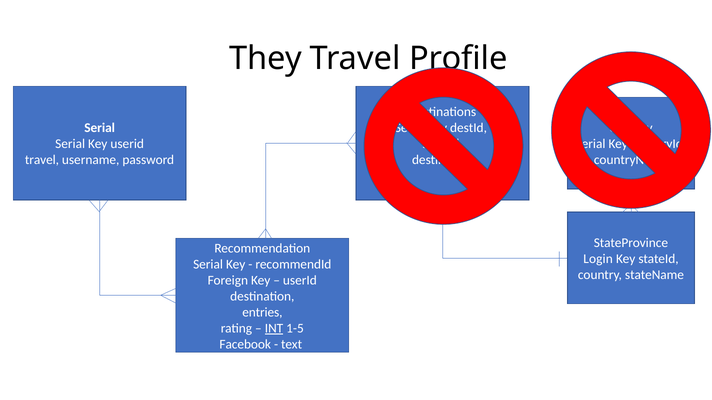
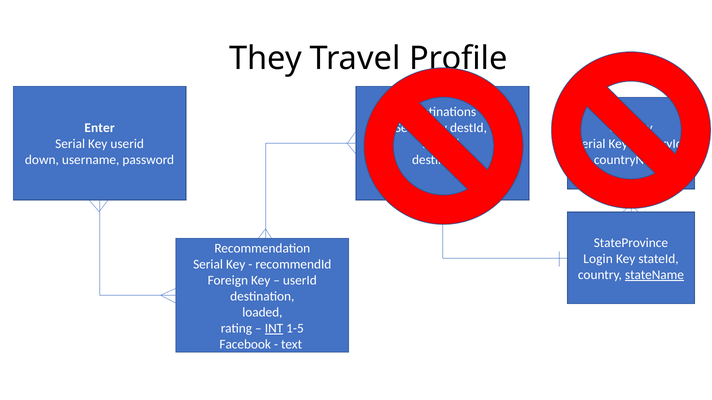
Serial at (100, 128): Serial -> Enter
travel at (42, 160): travel -> down
stateName underline: none -> present
entries: entries -> loaded
